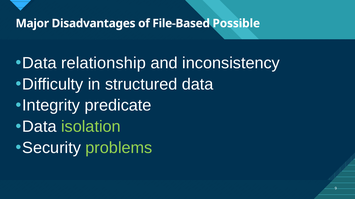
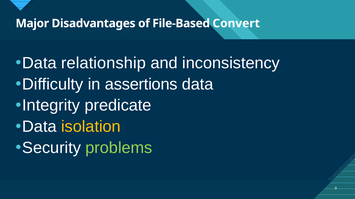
Possible: Possible -> Convert
structured: structured -> assertions
isolation colour: light green -> yellow
